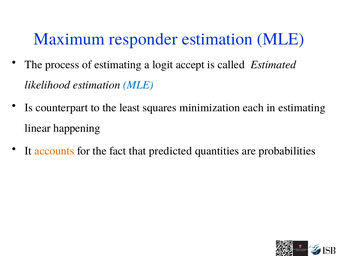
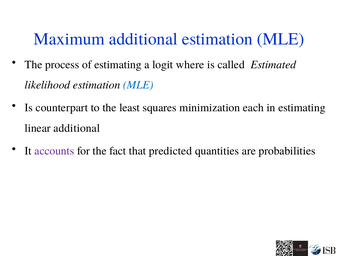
Maximum responder: responder -> additional
accept: accept -> where
linear happening: happening -> additional
accounts colour: orange -> purple
